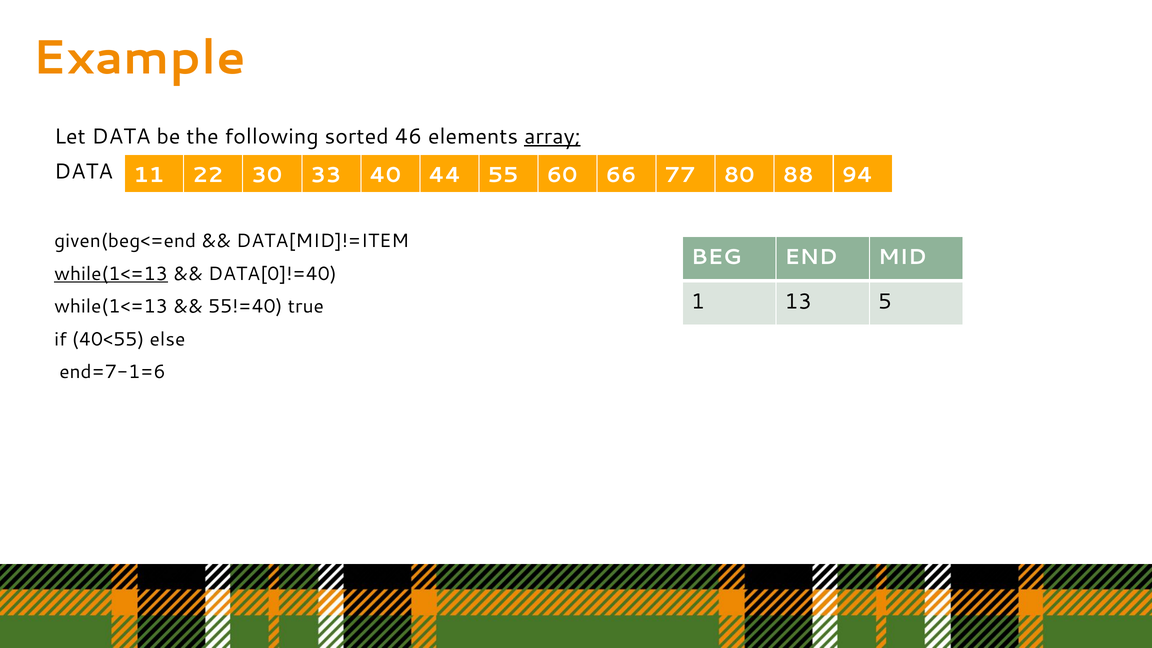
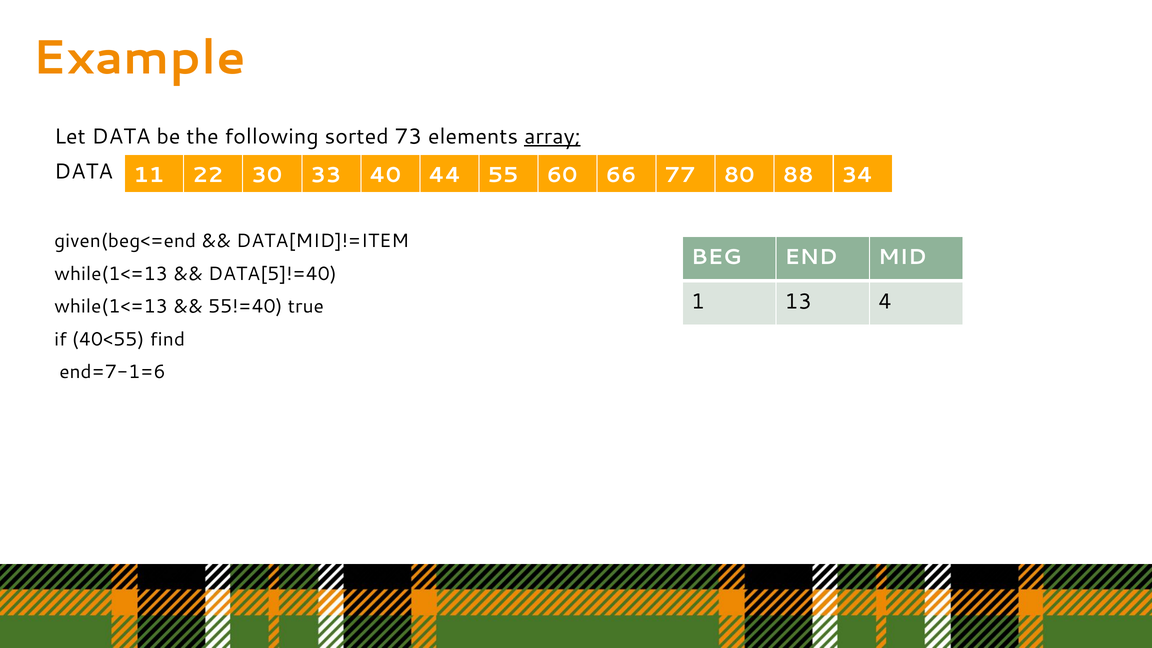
46: 46 -> 73
94: 94 -> 34
while(1<=13 at (111, 274) underline: present -> none
DATA[0]!=40: DATA[0]!=40 -> DATA[5]!=40
5: 5 -> 4
else: else -> find
